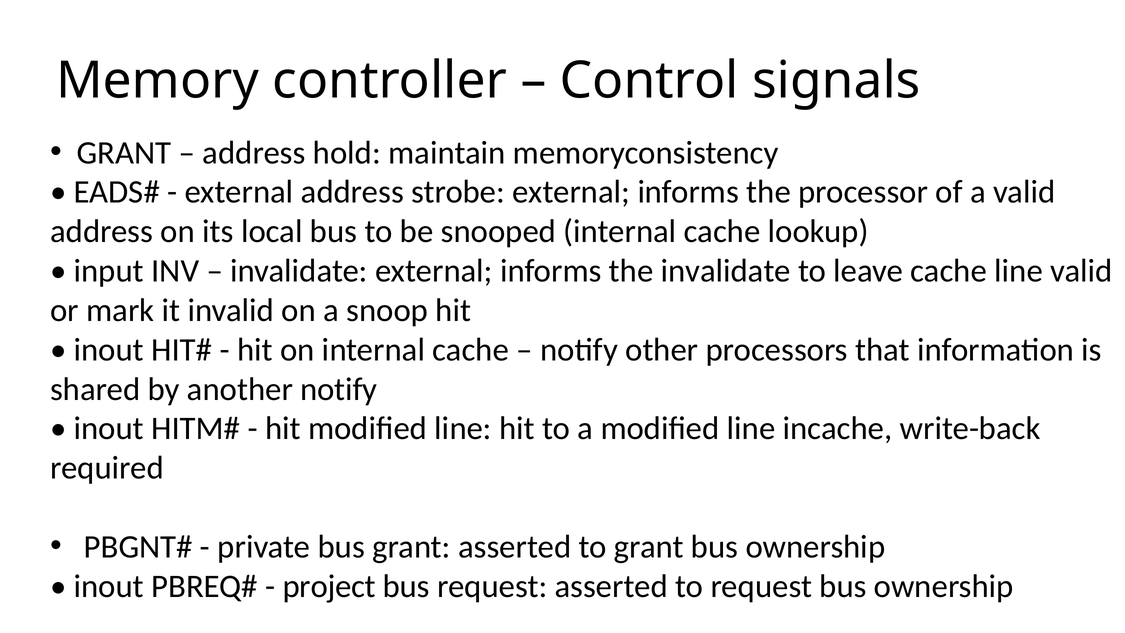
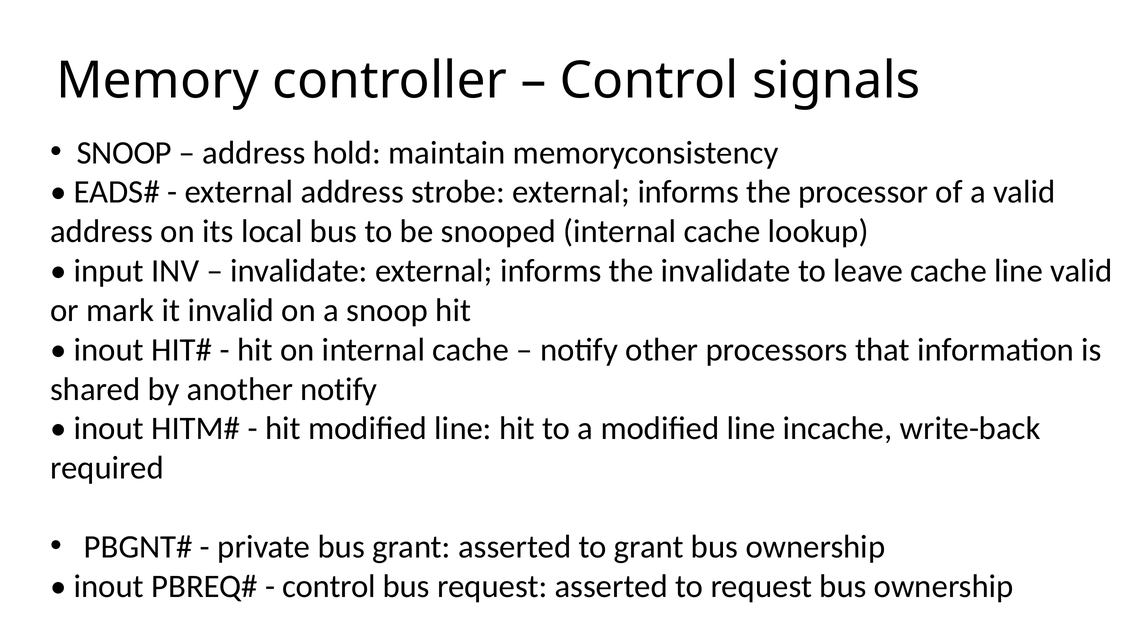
GRANT at (124, 153): GRANT -> SNOOP
project at (329, 586): project -> control
